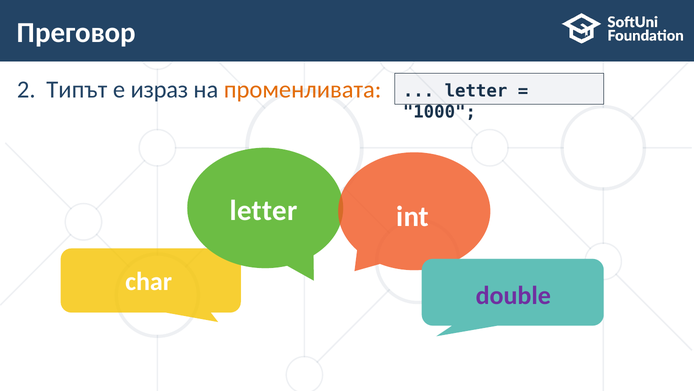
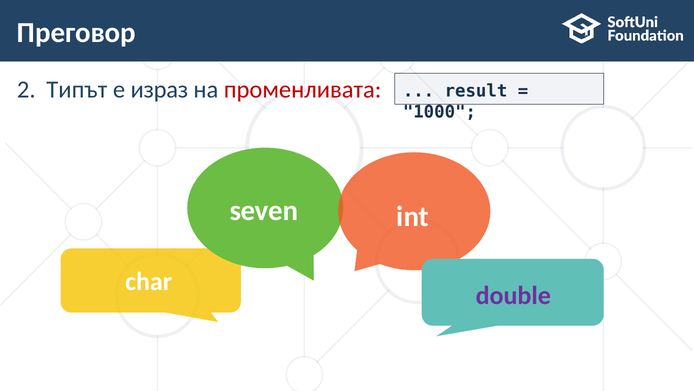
променливата colour: orange -> red
letter at (476, 91): letter -> result
letter at (264, 210): letter -> seven
